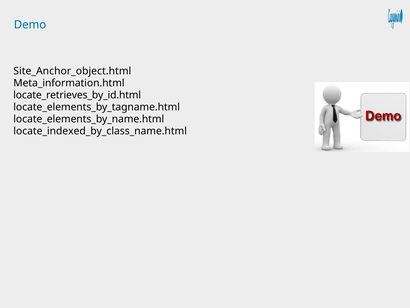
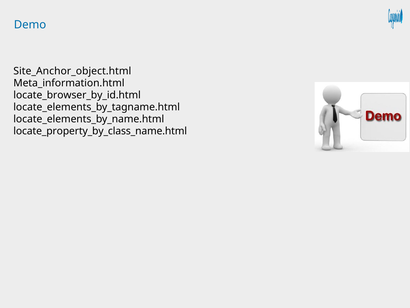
locate_retrieves_by_id.html: locate_retrieves_by_id.html -> locate_browser_by_id.html
locate_indexed_by_class_name.html: locate_indexed_by_class_name.html -> locate_property_by_class_name.html
